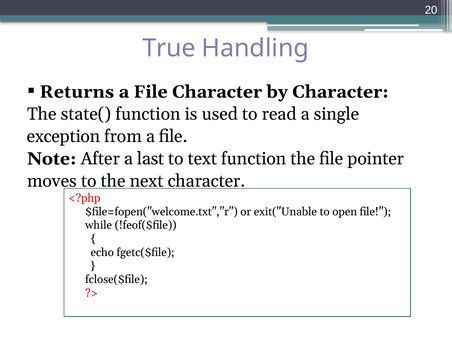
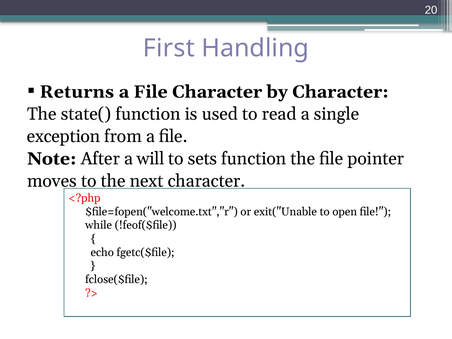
True: True -> First
last: last -> will
text: text -> sets
